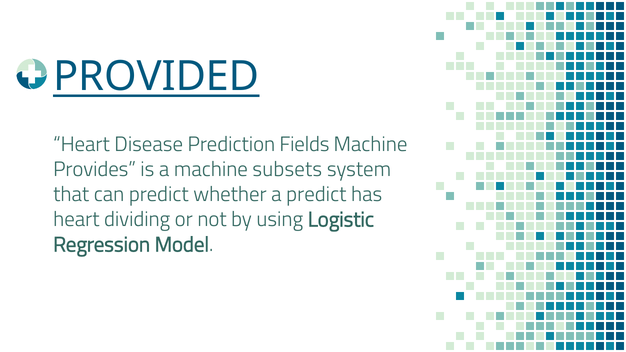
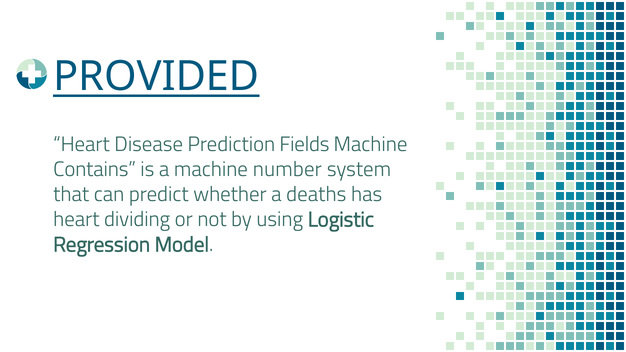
Provides: Provides -> Contains
subsets: subsets -> number
a predict: predict -> deaths
